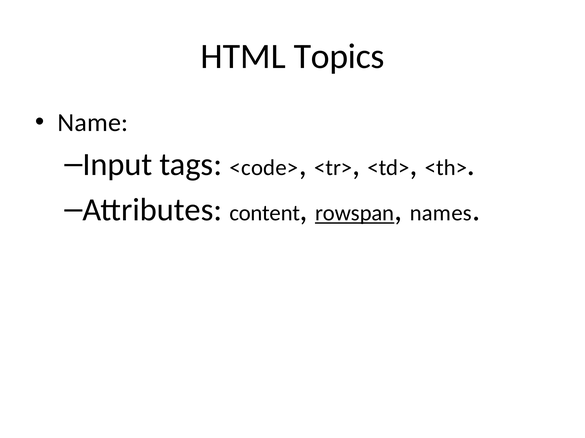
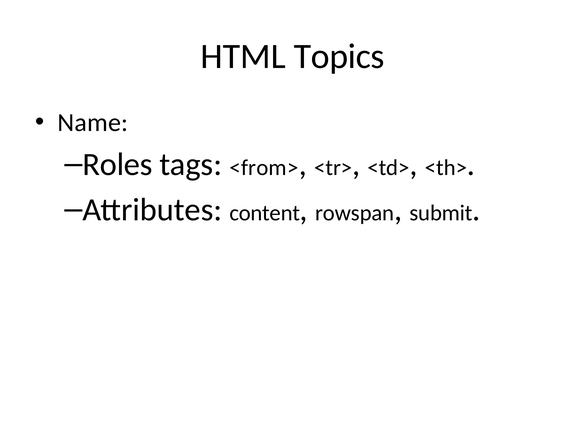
Input: Input -> Roles
<code>: <code> -> <from>
rowspan underline: present -> none
names: names -> submit
